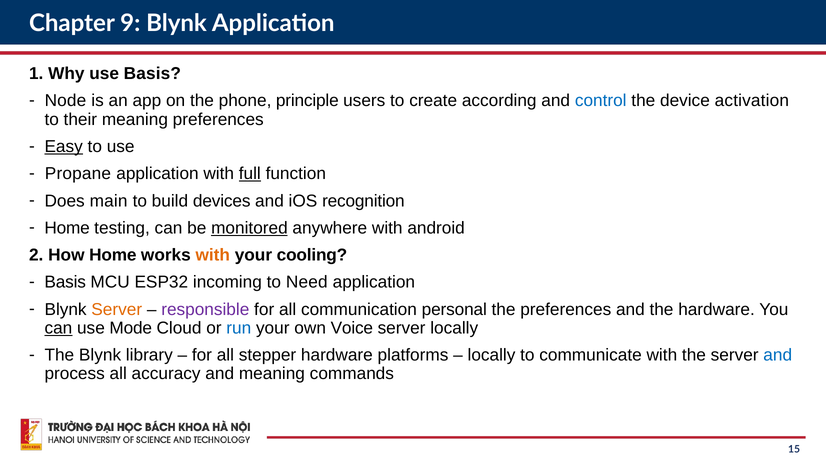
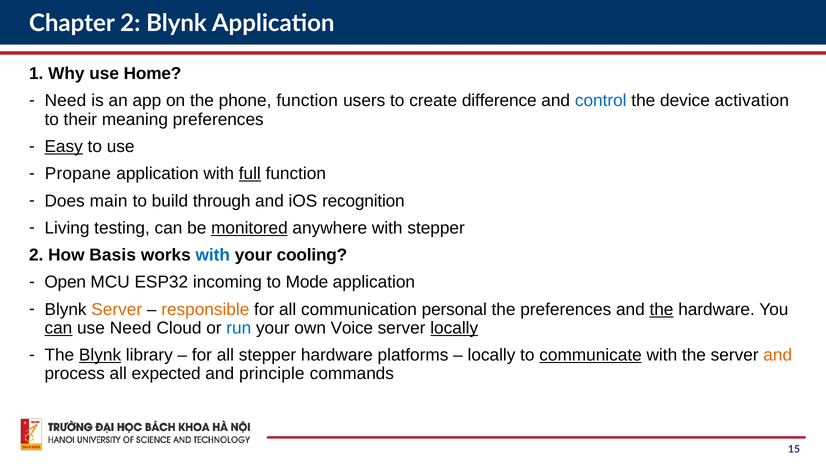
Chapter 9: 9 -> 2
use Basis: Basis -> Home
Node at (65, 101): Node -> Need
phone principle: principle -> function
according: according -> difference
devices: devices -> through
Home at (67, 228): Home -> Living
with android: android -> stepper
How Home: Home -> Basis
with at (213, 256) colour: orange -> blue
Basis at (65, 283): Basis -> Open
Need: Need -> Mode
responsible colour: purple -> orange
the at (661, 310) underline: none -> present
use Mode: Mode -> Need
locally at (454, 328) underline: none -> present
Blynk at (100, 356) underline: none -> present
communicate underline: none -> present
and at (778, 356) colour: blue -> orange
accuracy: accuracy -> expected
and meaning: meaning -> principle
